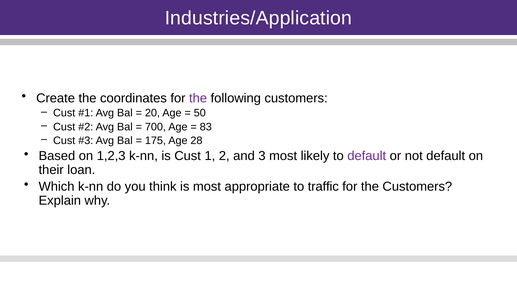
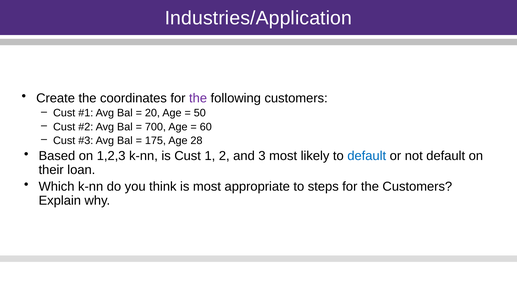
83: 83 -> 60
default at (367, 156) colour: purple -> blue
traffic: traffic -> steps
